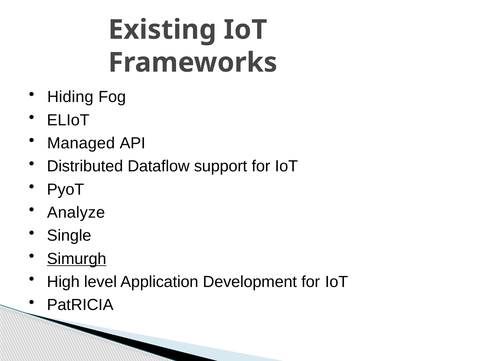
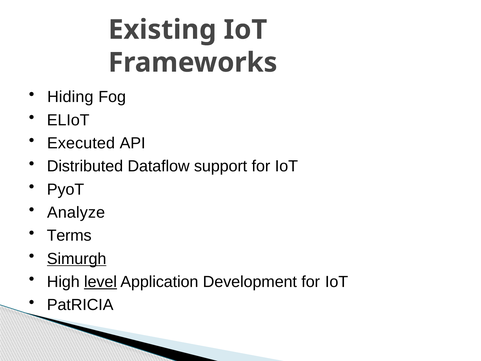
Managed: Managed -> Executed
Single: Single -> Terms
level underline: none -> present
